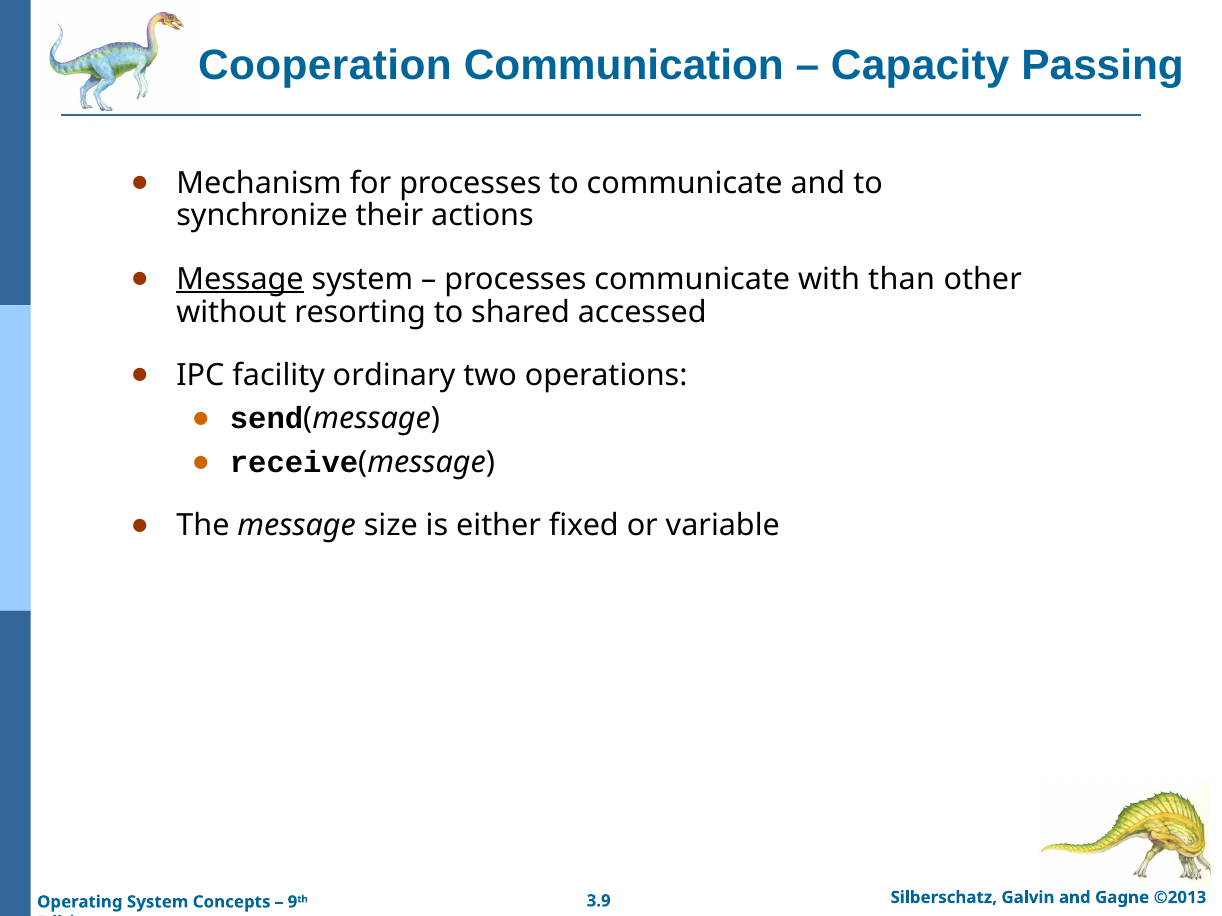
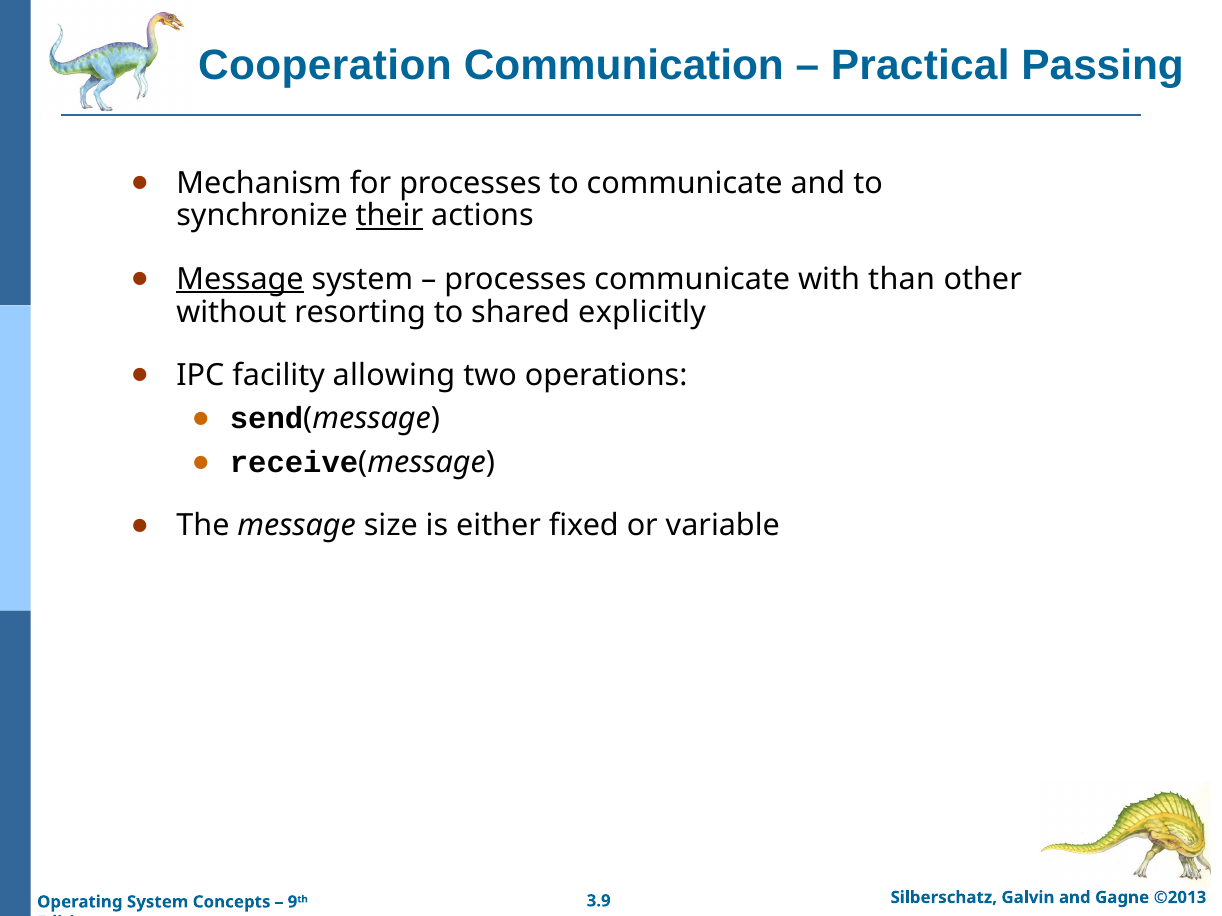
Capacity: Capacity -> Practical
their underline: none -> present
accessed: accessed -> explicitly
ordinary: ordinary -> allowing
